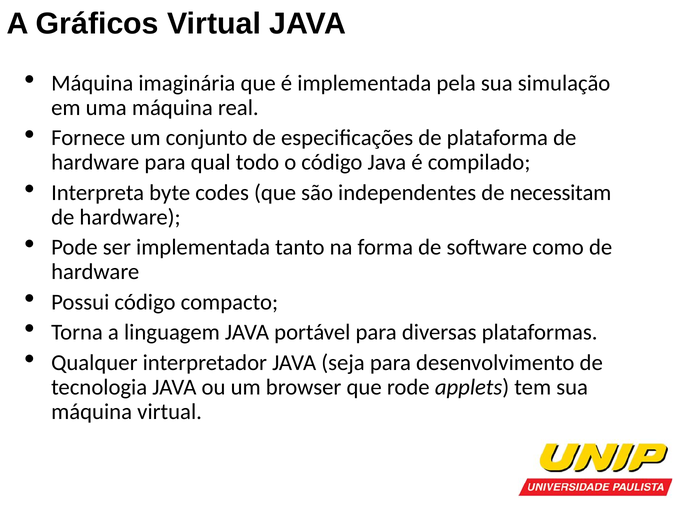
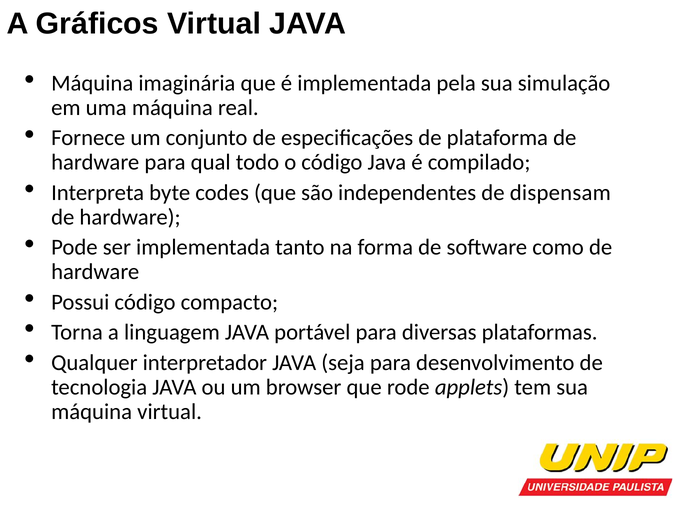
necessitam: necessitam -> dispensam
